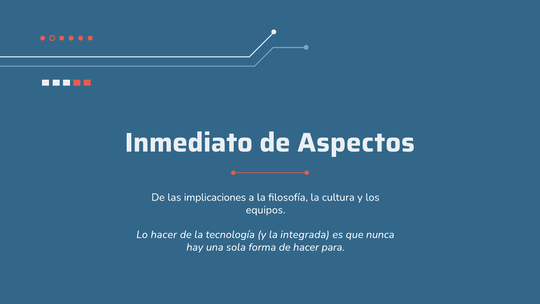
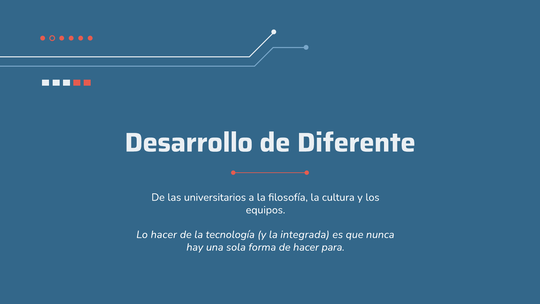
Inmediato: Inmediato -> Desarrollo
Aspectos: Aspectos -> Diferente
implicaciones: implicaciones -> universitarios
